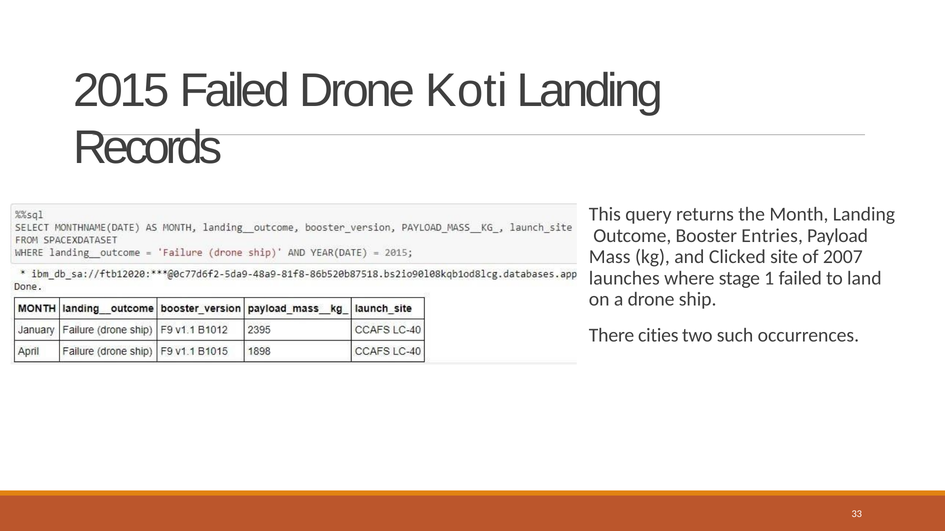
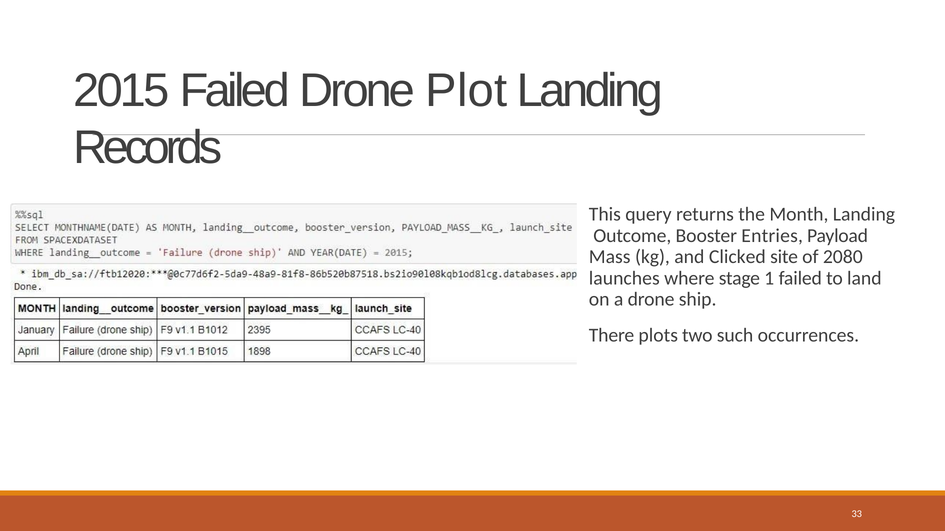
Koti: Koti -> Plot
2007: 2007 -> 2080
cities: cities -> plots
